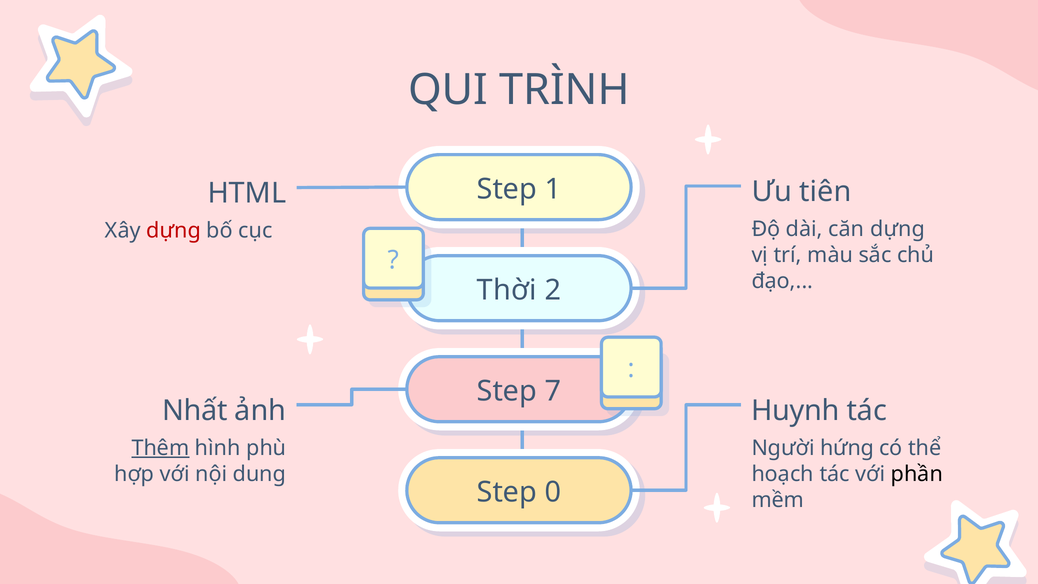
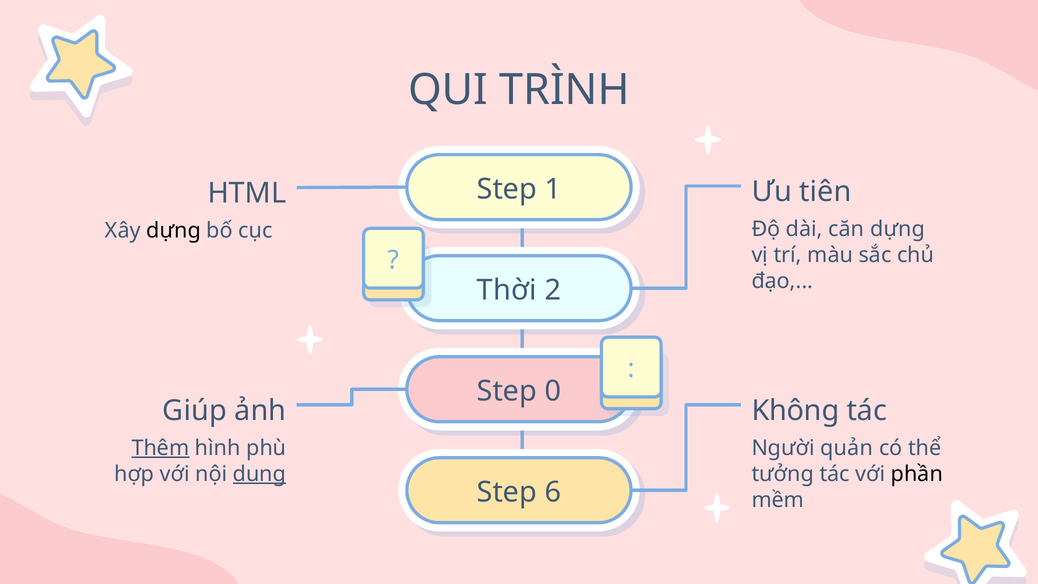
dựng at (174, 231) colour: red -> black
7: 7 -> 0
Nhất: Nhất -> Giúp
Huynh: Huynh -> Không
hứng: hứng -> quản
dung underline: none -> present
hoạch: hoạch -> tưởng
0: 0 -> 6
